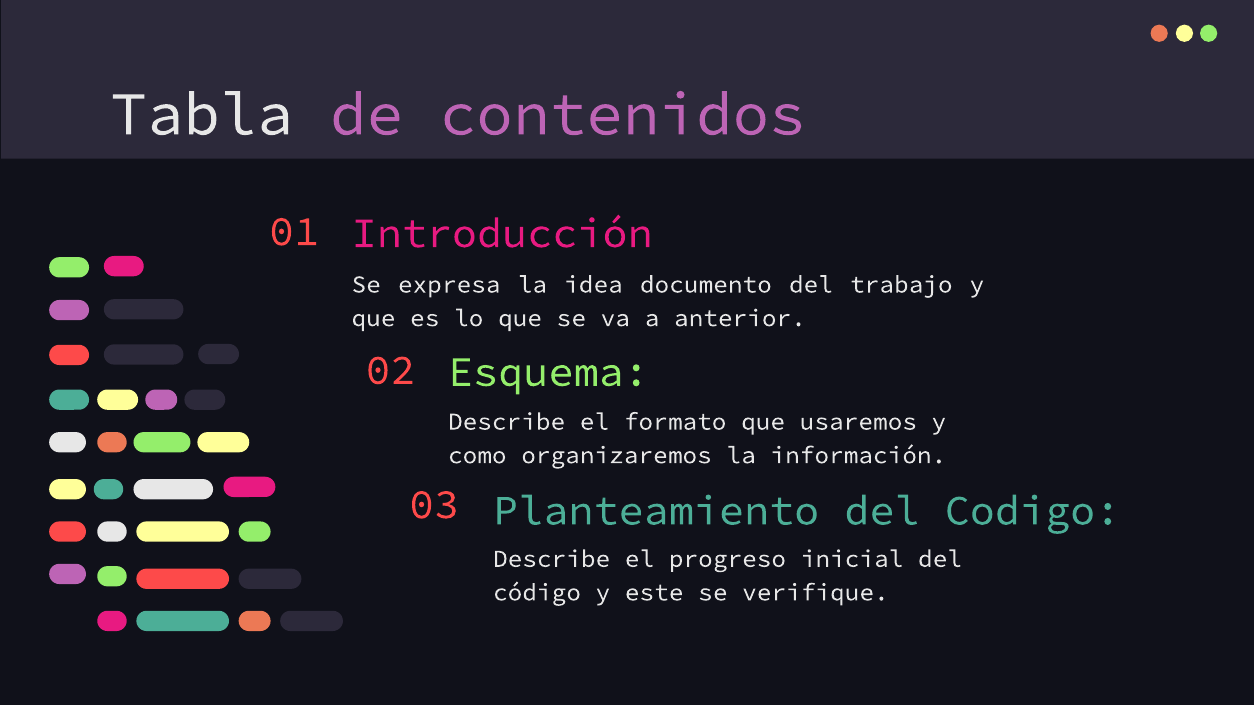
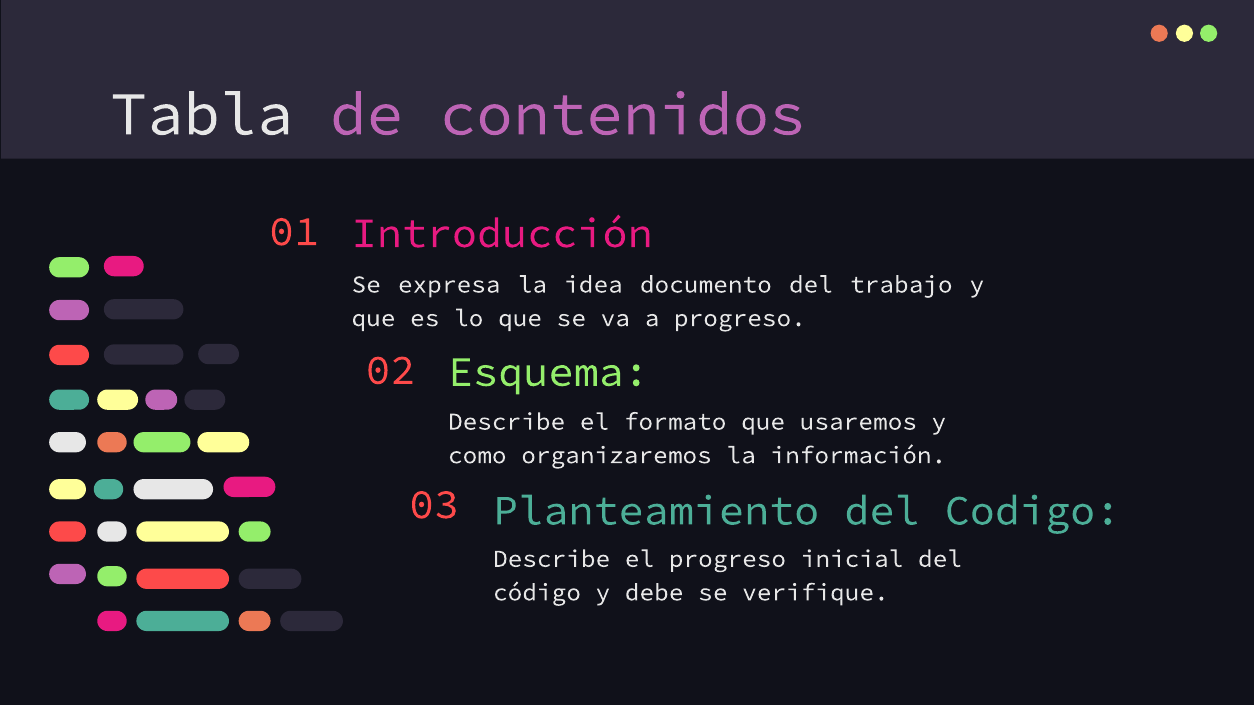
a anterior: anterior -> progreso
este: este -> debe
